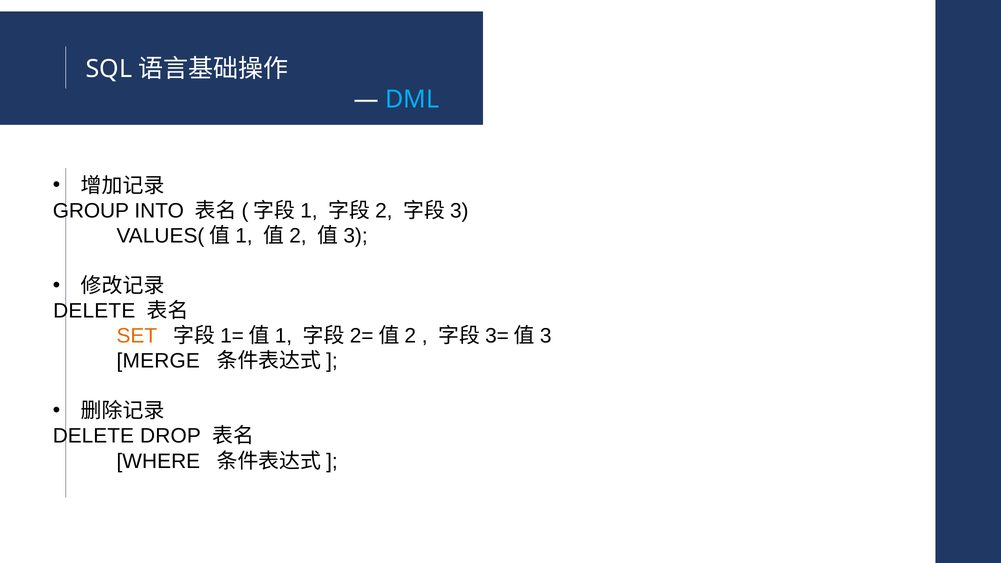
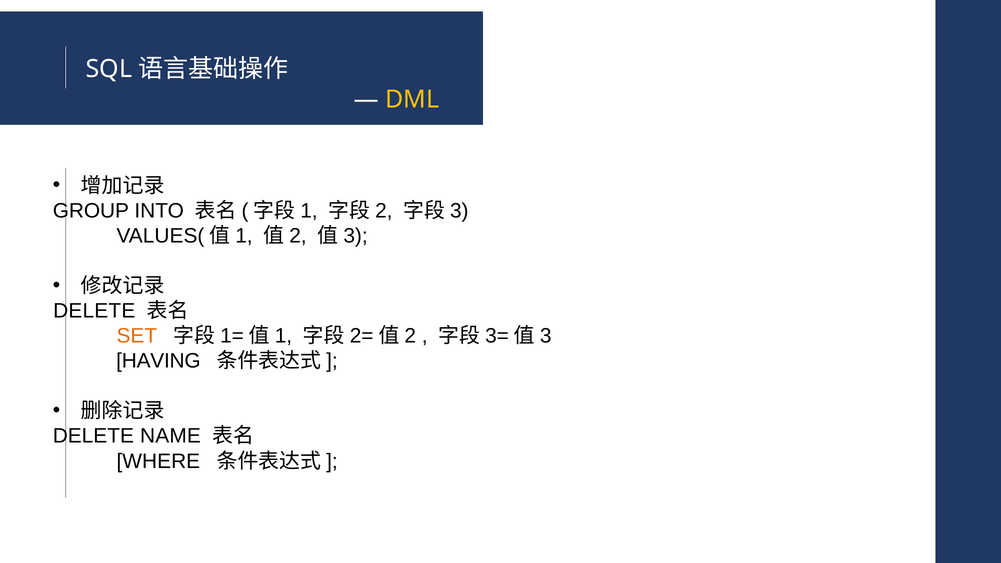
DML colour: light blue -> yellow
MERGE: MERGE -> HAVING
DROP: DROP -> NAME
